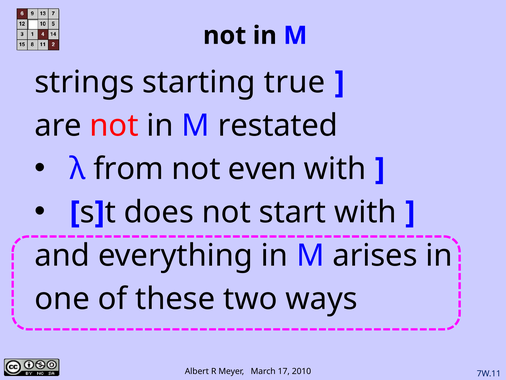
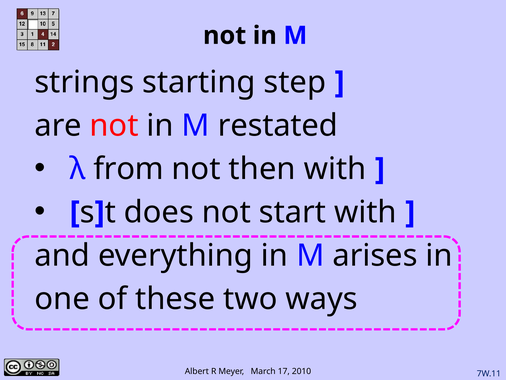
true: true -> step
even: even -> then
